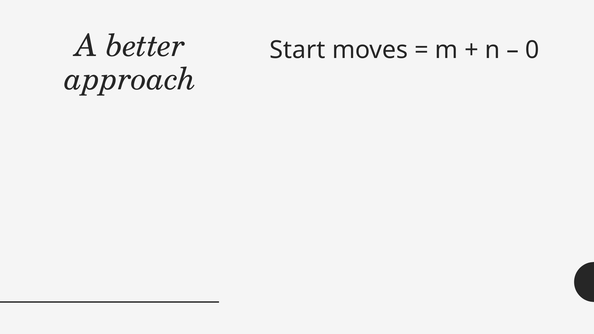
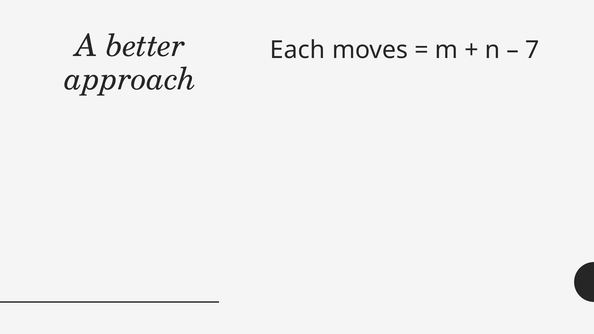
Start: Start -> Each
0: 0 -> 7
